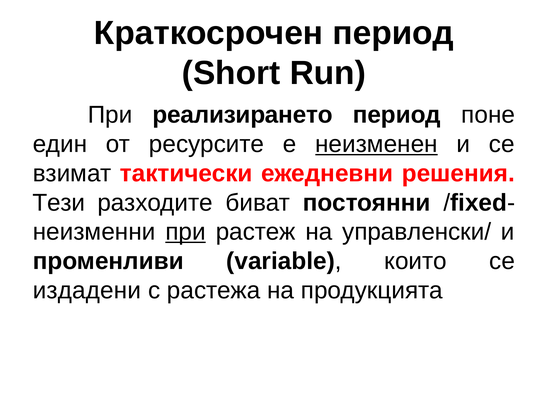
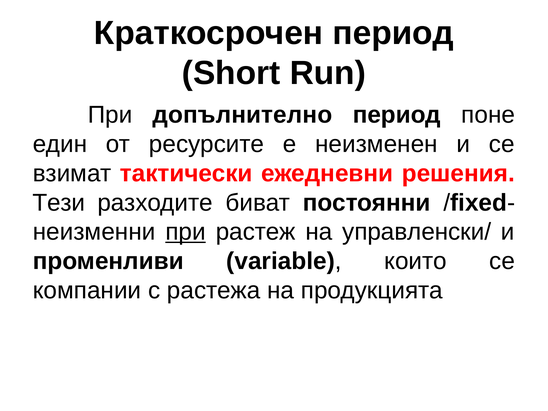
реализирането: реализирането -> допълнително
неизменен underline: present -> none
издадени: издадени -> компании
